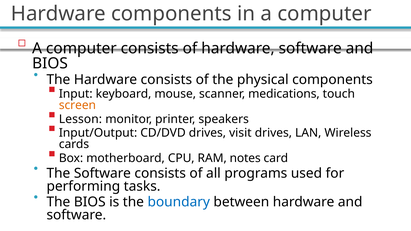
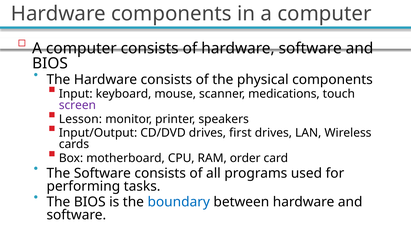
screen colour: orange -> purple
visit: visit -> first
notes: notes -> order
